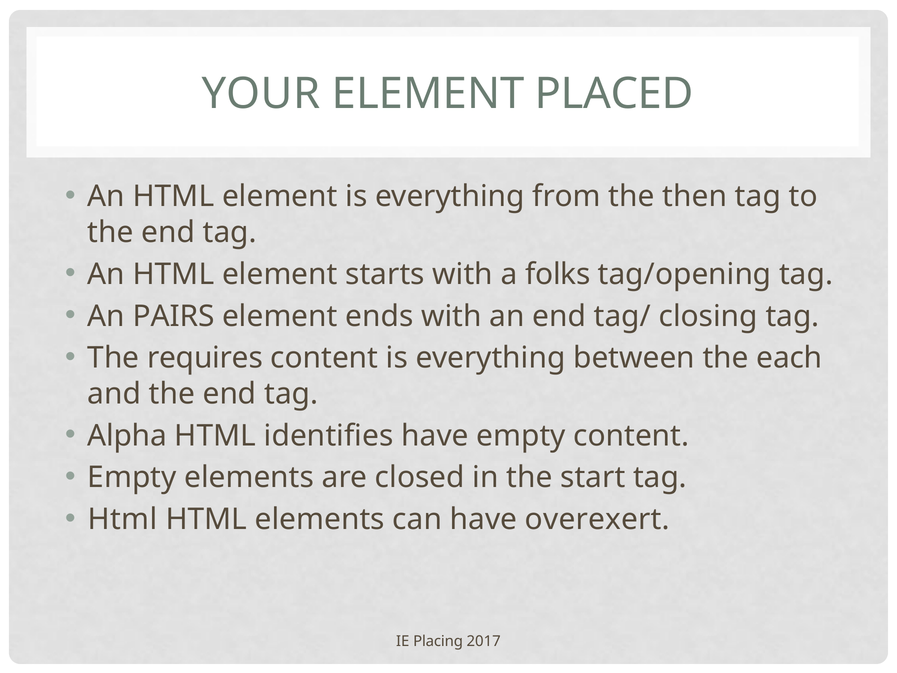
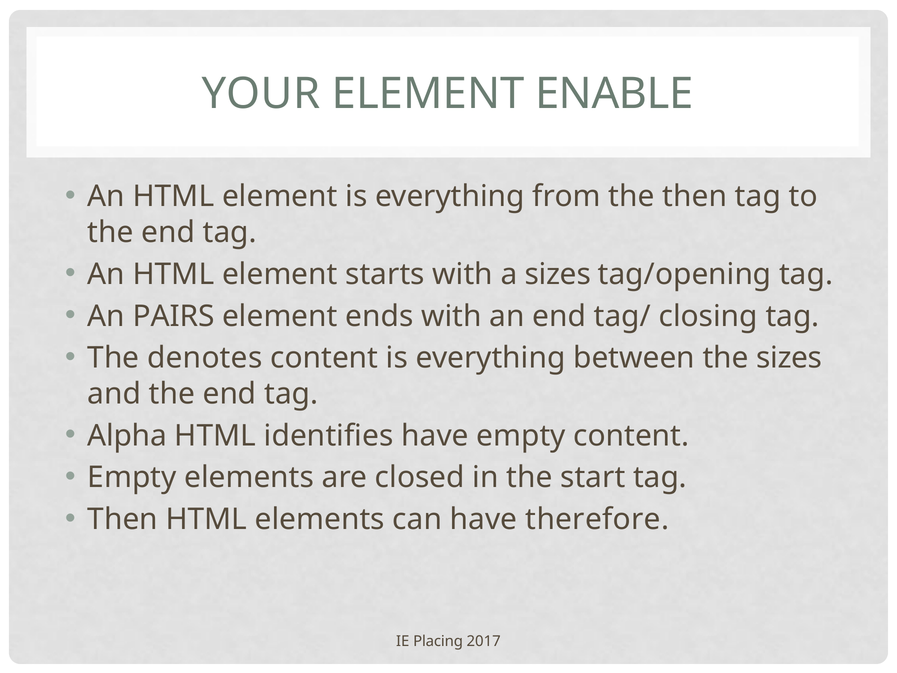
PLACED: PLACED -> ENABLE
a folks: folks -> sizes
requires: requires -> denotes
the each: each -> sizes
Html at (122, 519): Html -> Then
overexert: overexert -> therefore
